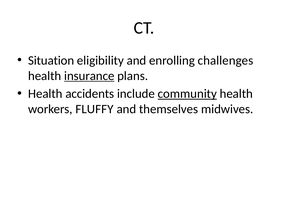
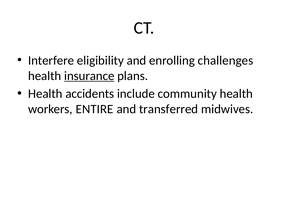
Situation: Situation -> Interfere
community underline: present -> none
FLUFFY: FLUFFY -> ENTIRE
themselves: themselves -> transferred
